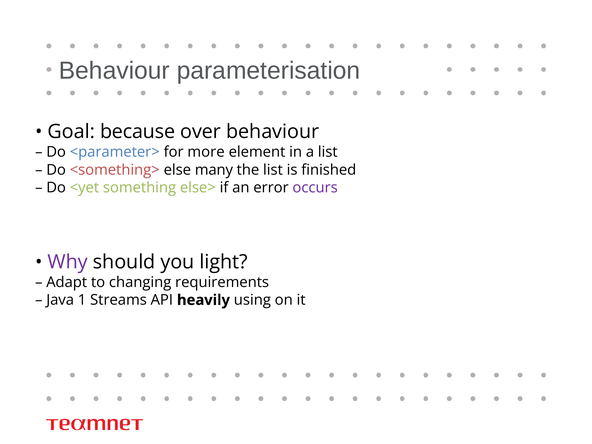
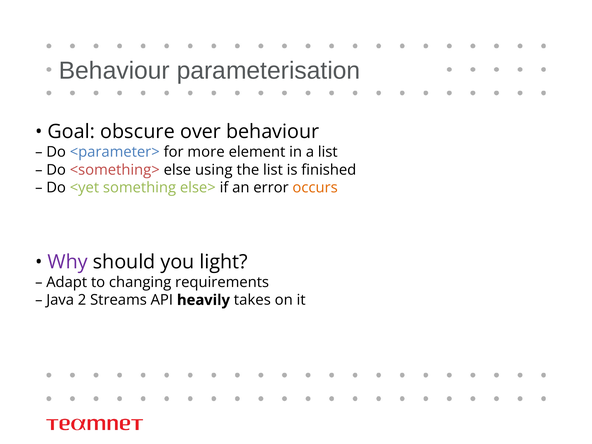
because: because -> obscure
many: many -> using
occurs colour: purple -> orange
1: 1 -> 2
using: using -> takes
